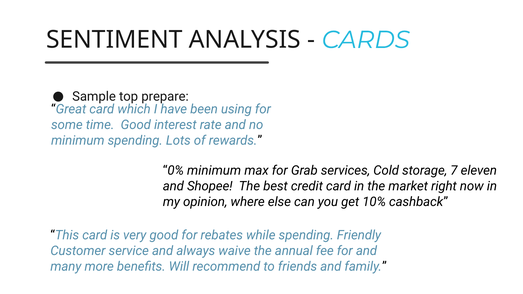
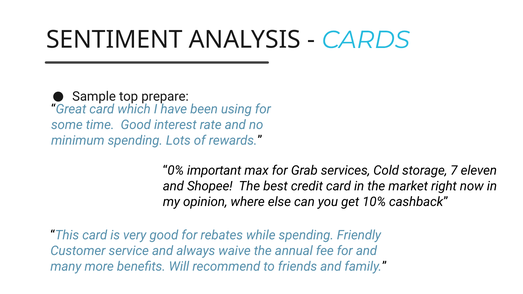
0% minimum: minimum -> important
